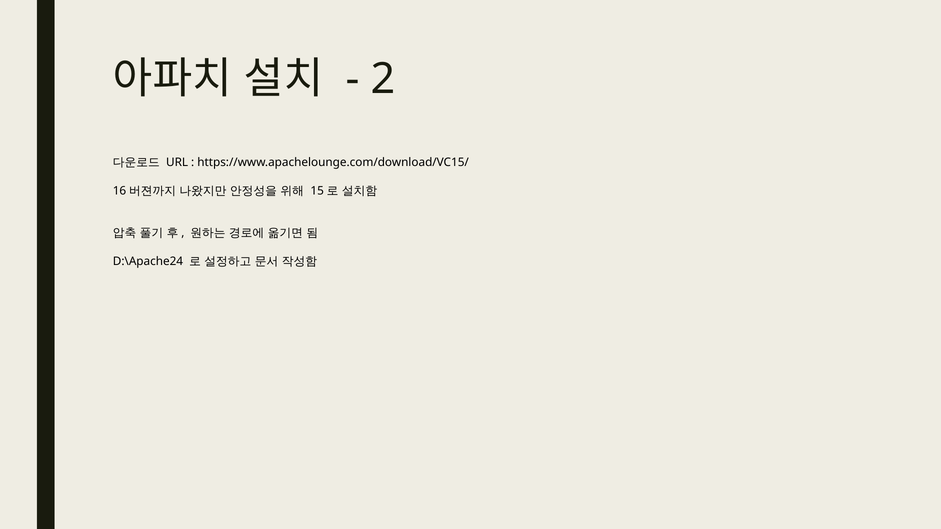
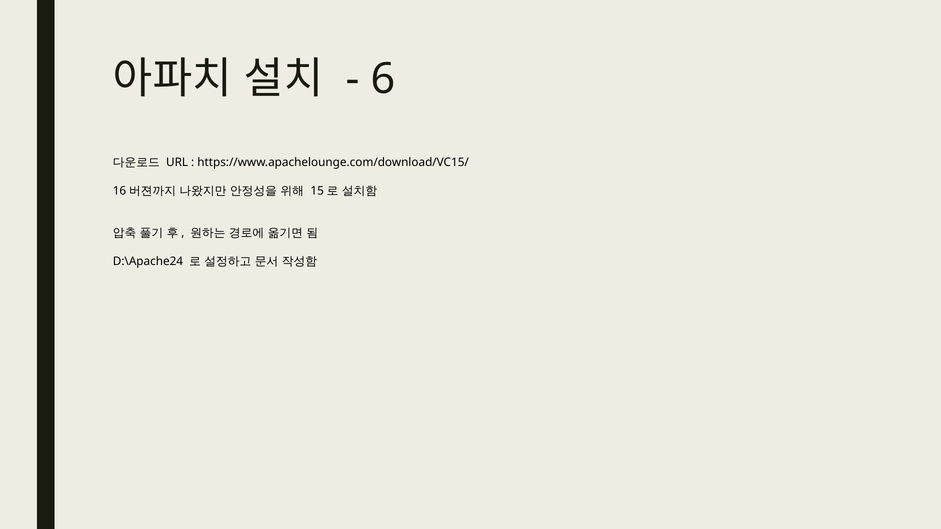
2: 2 -> 6
